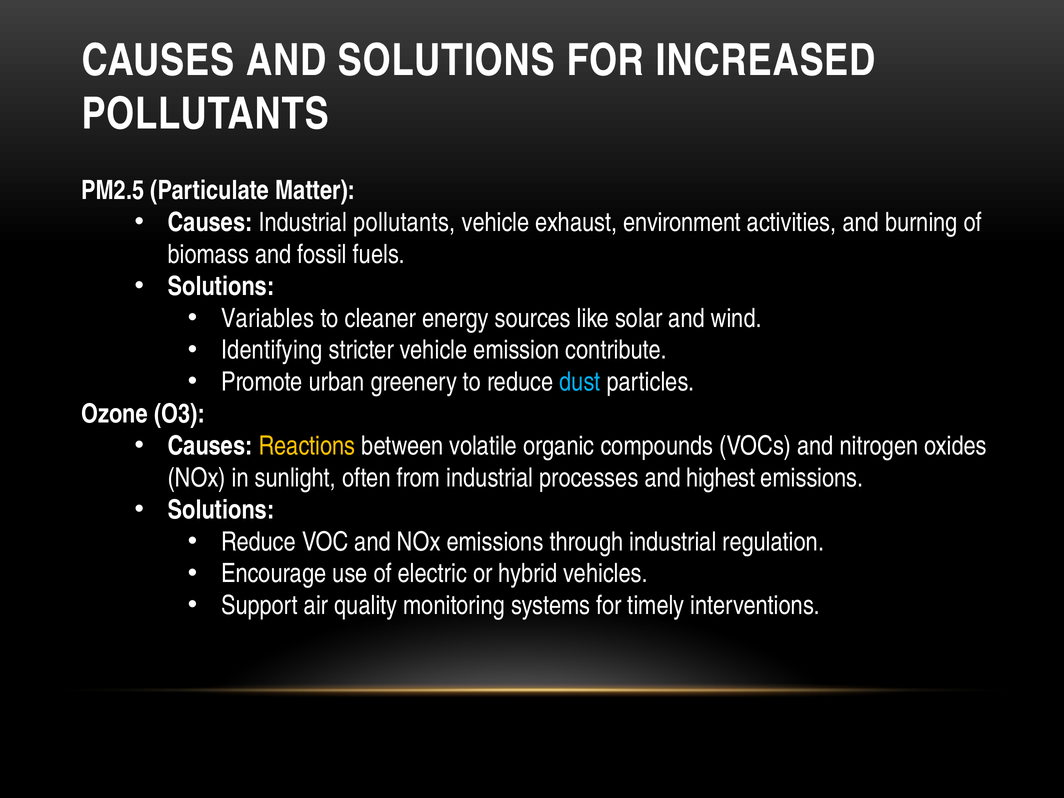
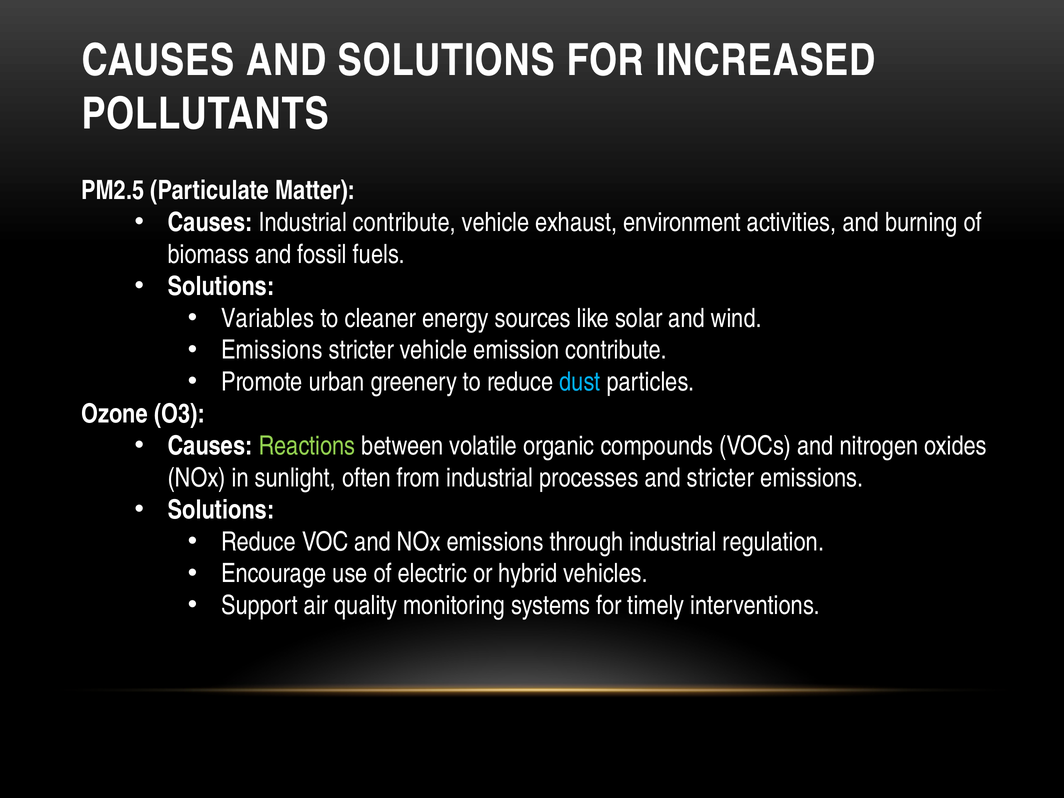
Industrial pollutants: pollutants -> contribute
Identifying at (272, 350): Identifying -> Emissions
Reactions colour: yellow -> light green
and highest: highest -> stricter
